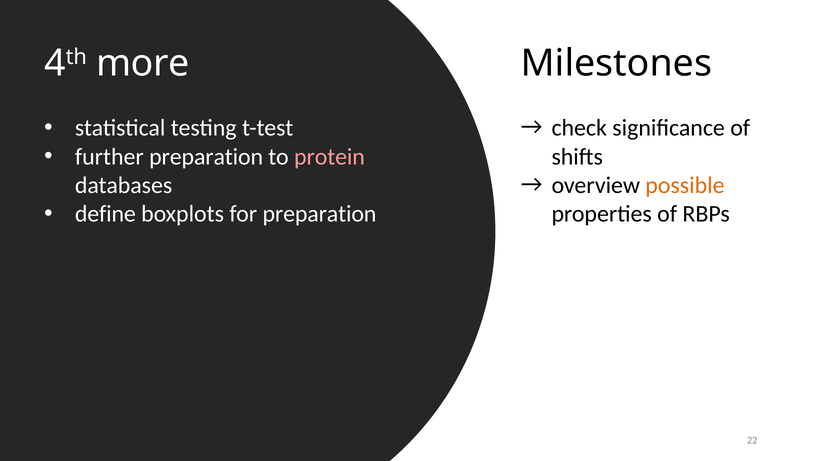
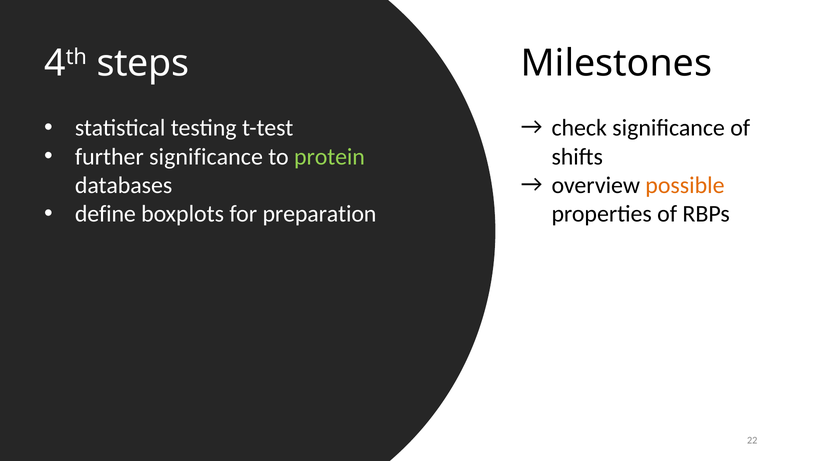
more: more -> steps
further preparation: preparation -> significance
protein colour: pink -> light green
